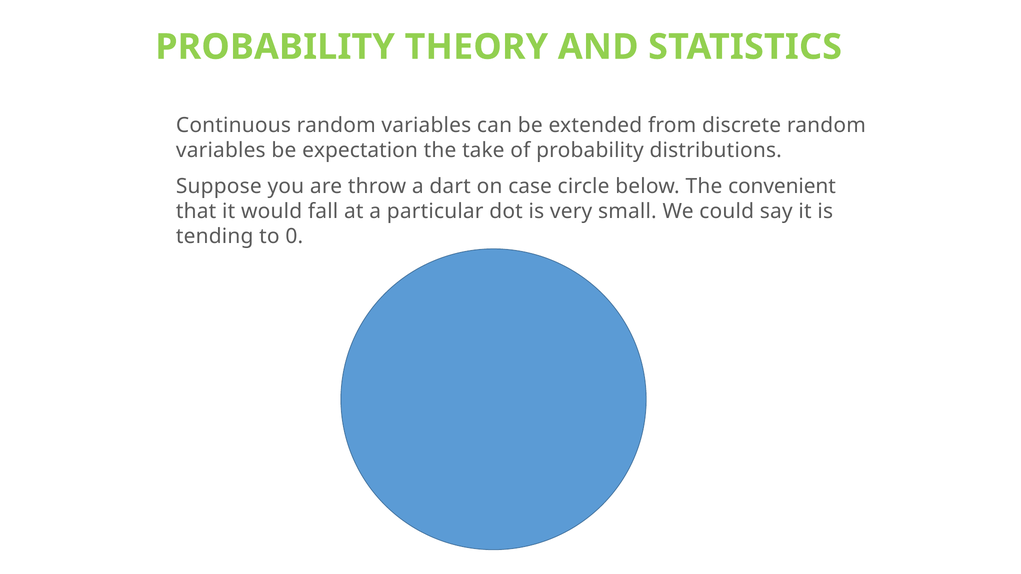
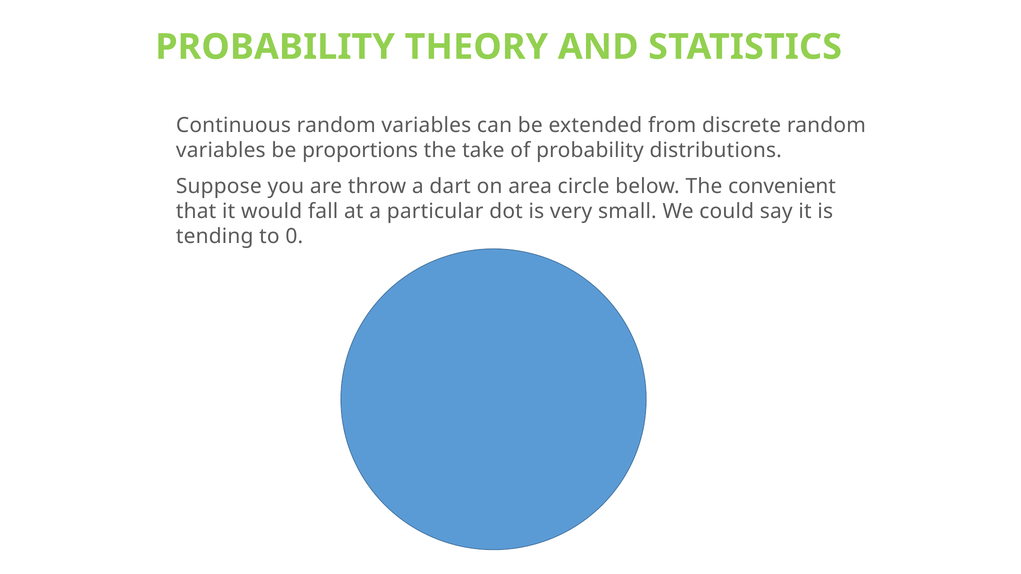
expectation: expectation -> proportions
case: case -> area
